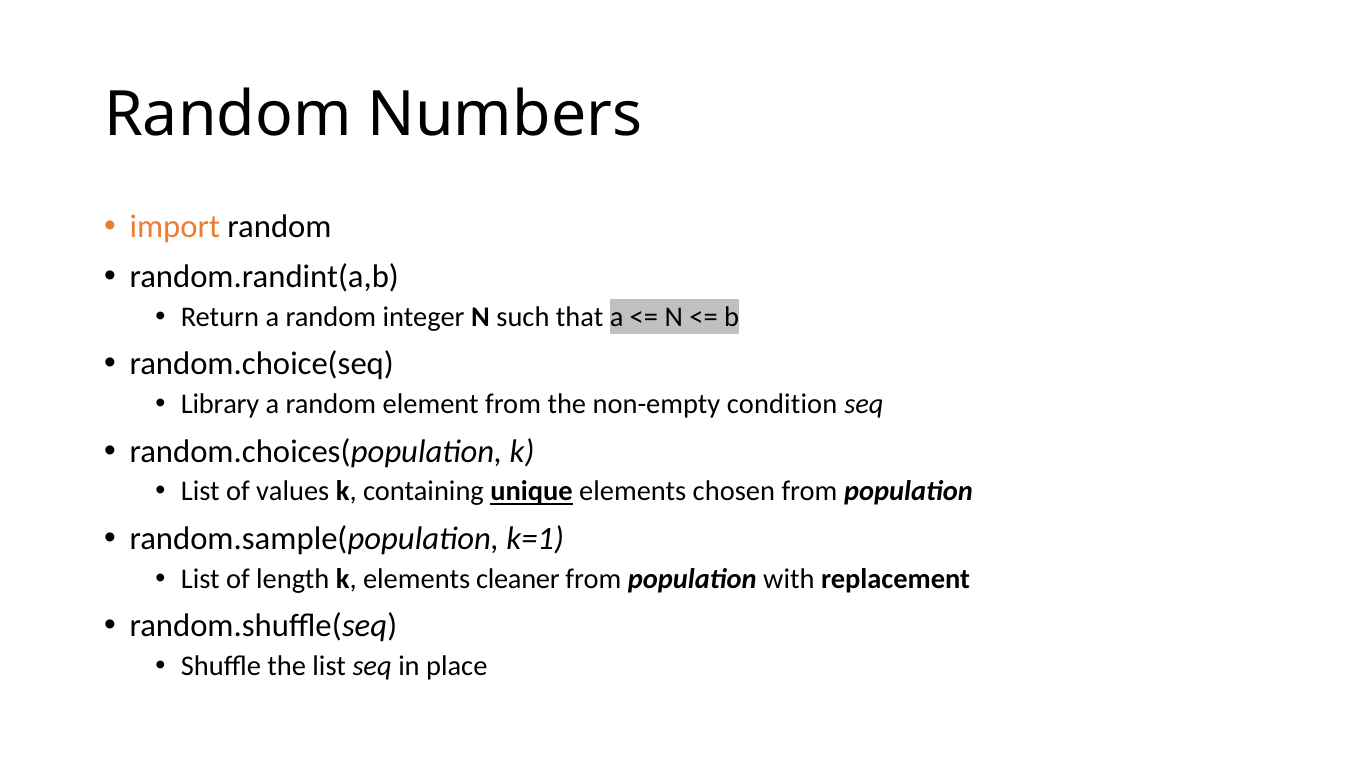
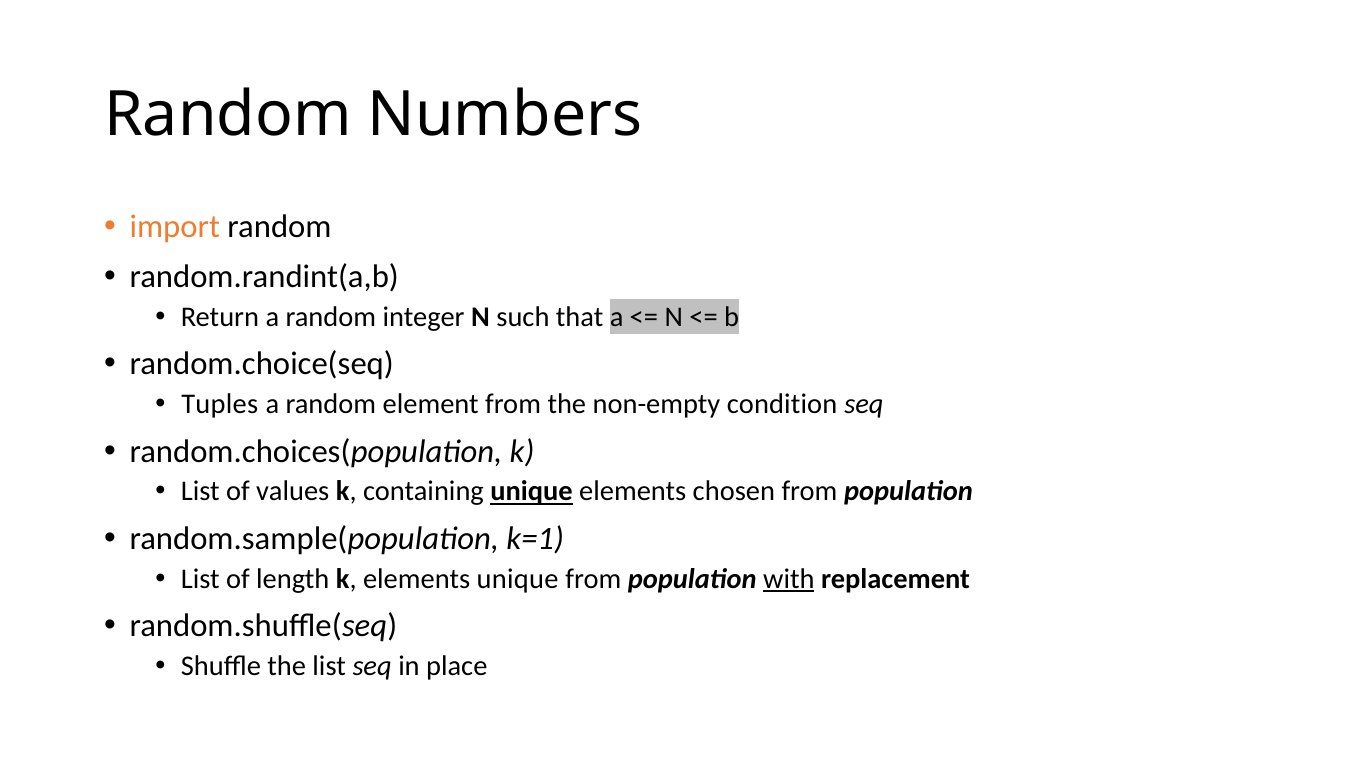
Library: Library -> Tuples
elements cleaner: cleaner -> unique
with underline: none -> present
